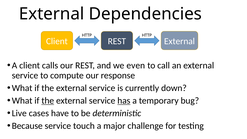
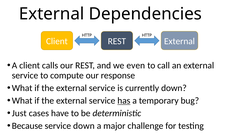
the at (48, 101) underline: present -> none
Live: Live -> Just
service touch: touch -> down
